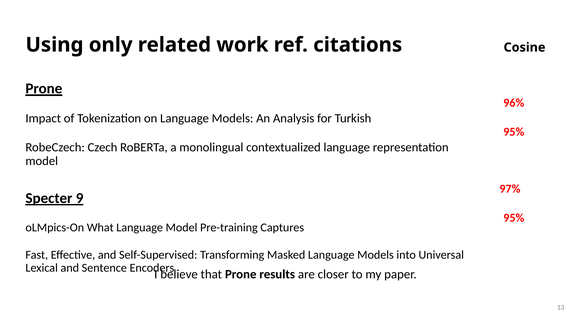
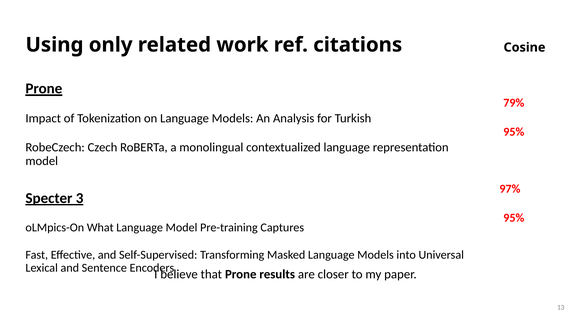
96%: 96% -> 79%
9: 9 -> 3
